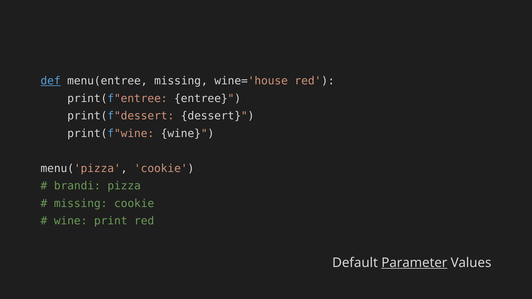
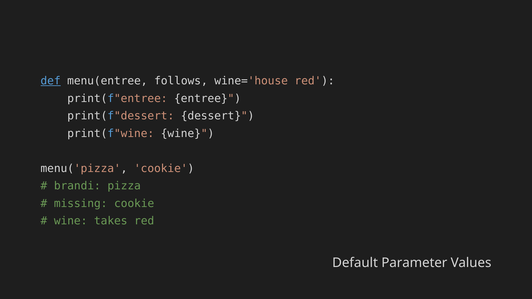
menu(entree missing: missing -> follows
print: print -> takes
Parameter underline: present -> none
